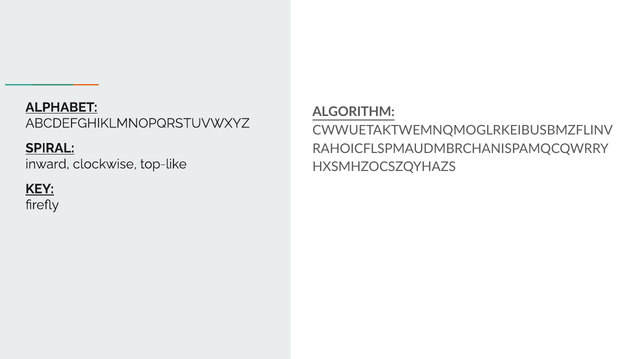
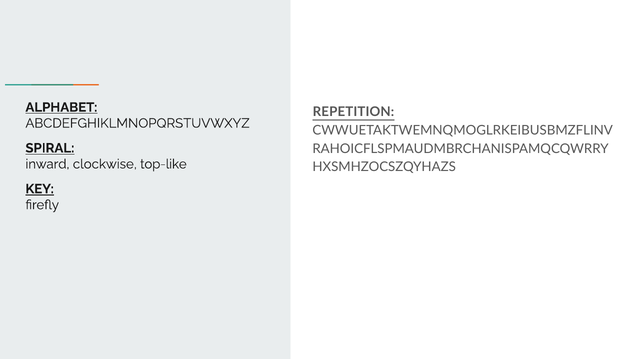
ALGORITHM: ALGORITHM -> REPETITION
